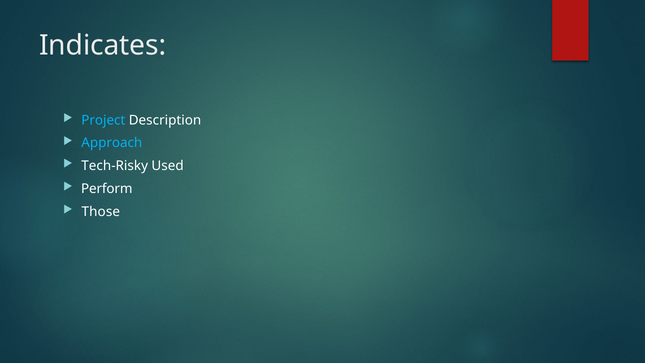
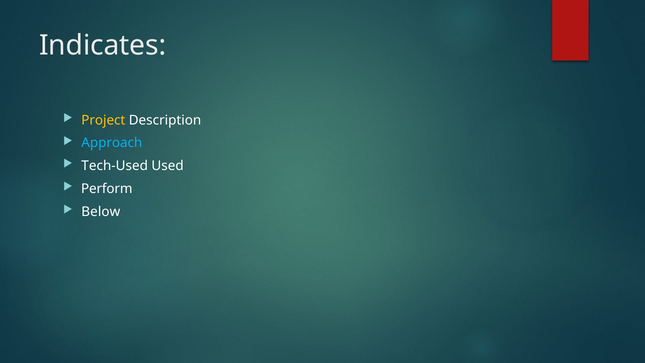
Project colour: light blue -> yellow
Tech-Risky: Tech-Risky -> Tech-Used
Those: Those -> Below
